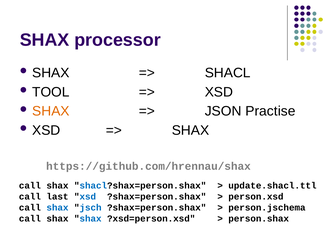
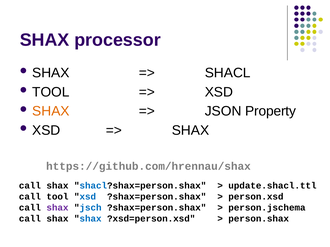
Practise: Practise -> Property
call last: last -> tool
shax at (57, 208) colour: blue -> purple
